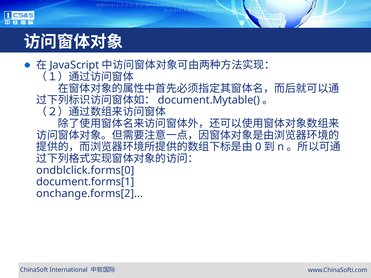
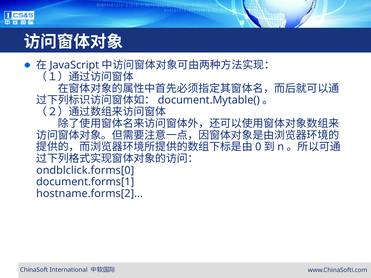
onchange.forms[2: onchange.forms[2 -> hostname.forms[2
